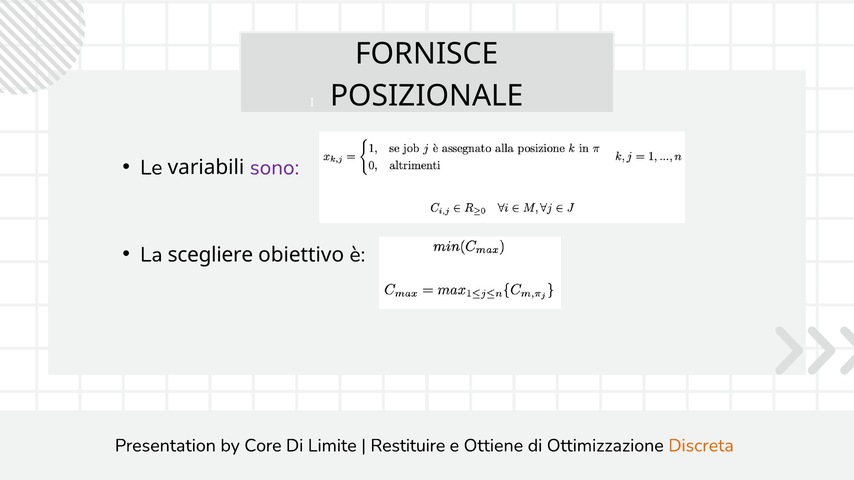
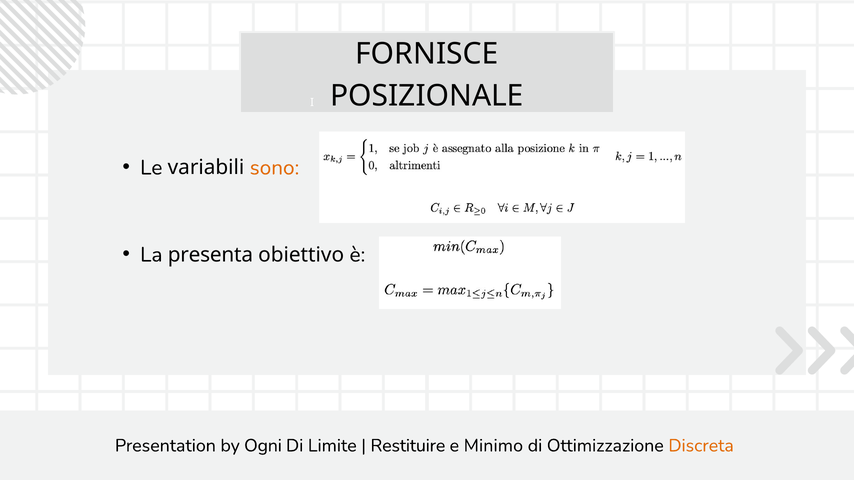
sono colour: purple -> orange
scegliere: scegliere -> presenta
Core: Core -> Ogni
Ottiene: Ottiene -> Minimo
